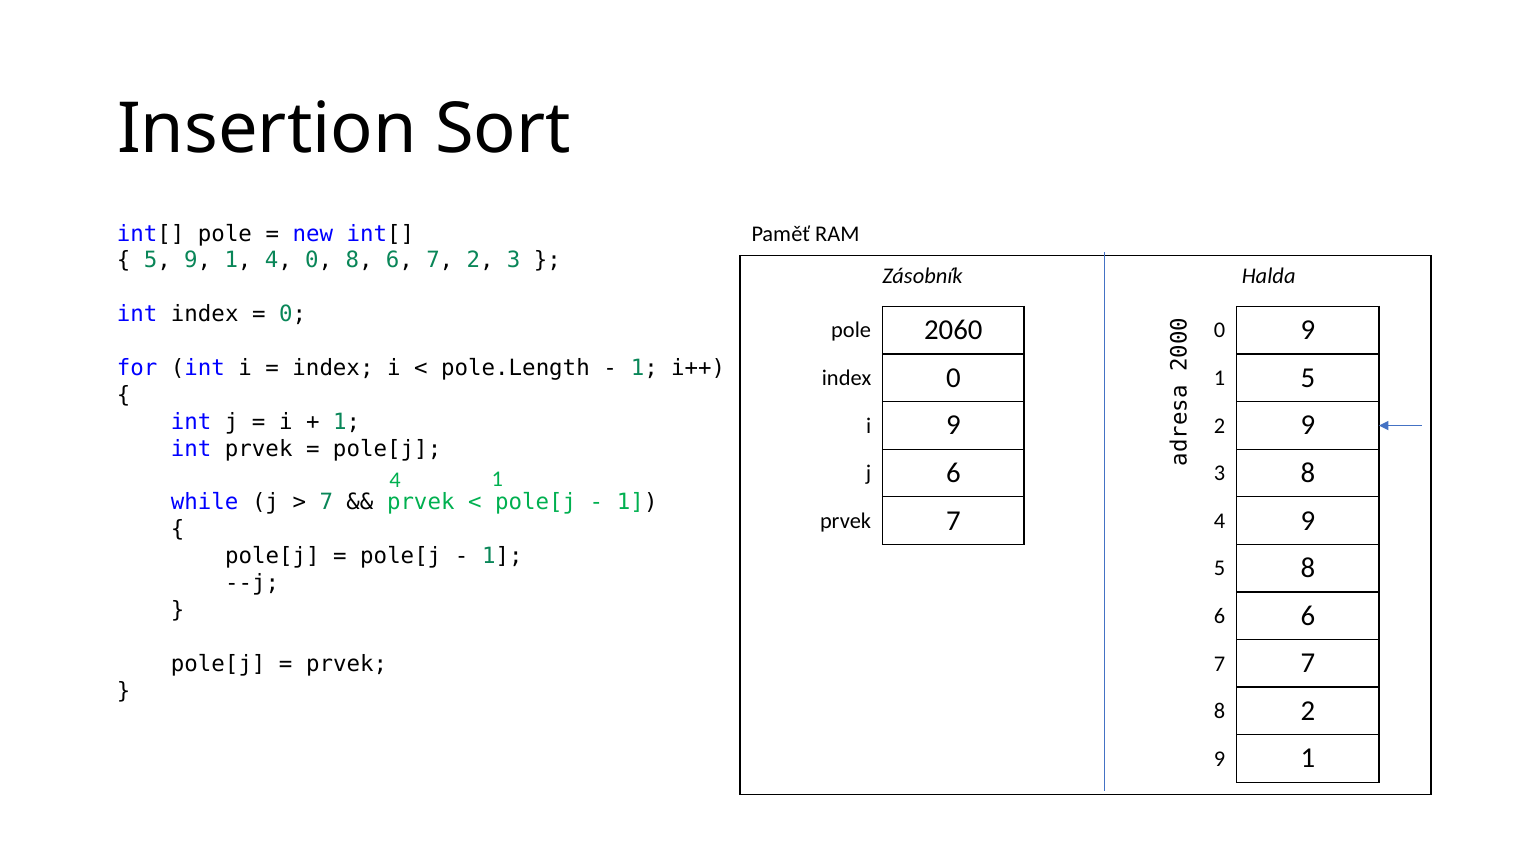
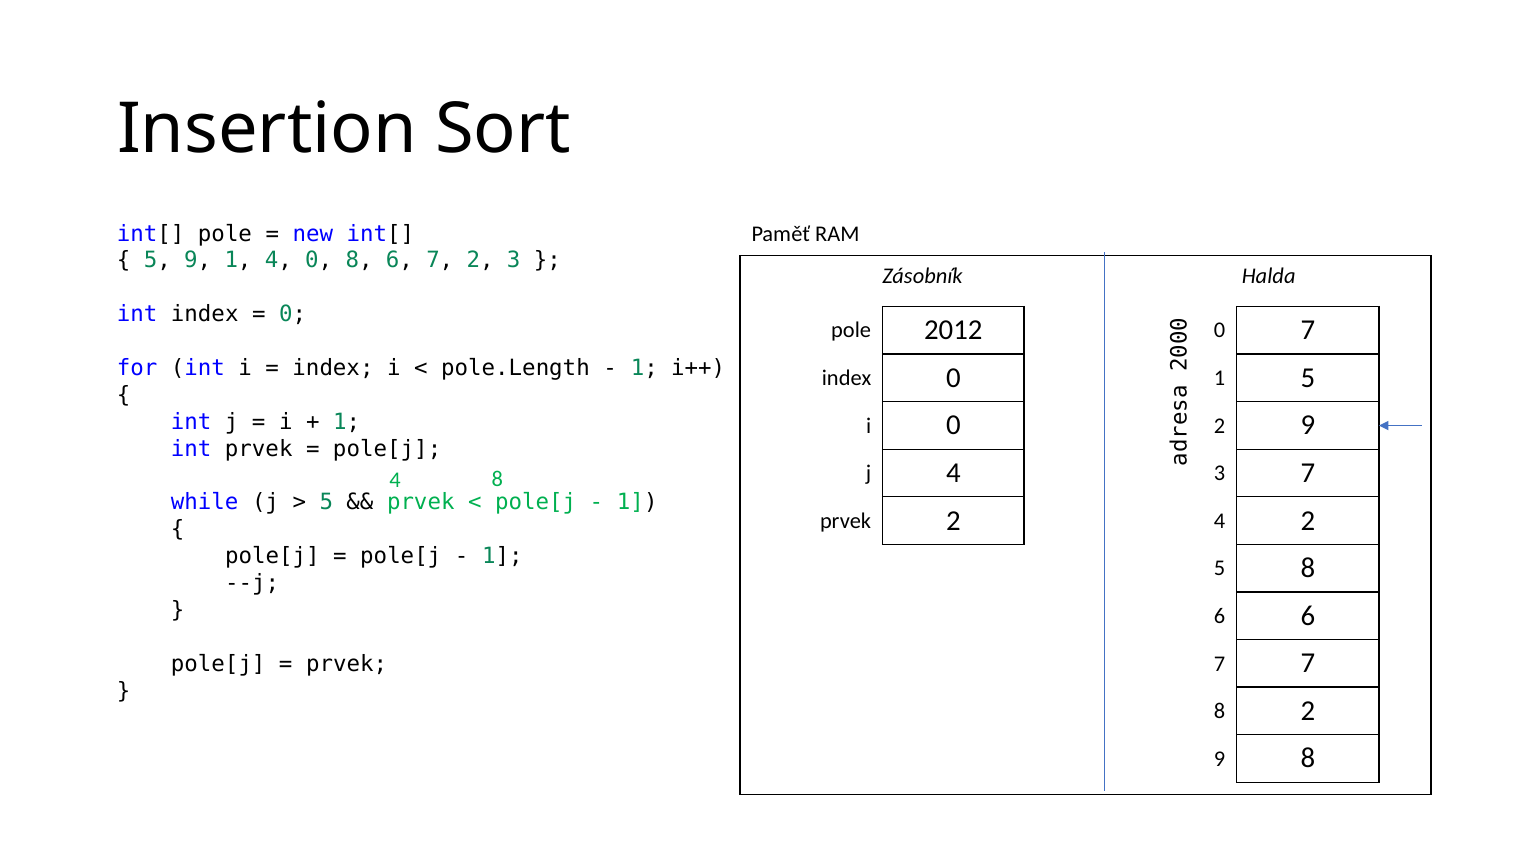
0 9: 9 -> 7
2060: 2060 -> 2012
i 9: 9 -> 0
j 6: 6 -> 4
3 8: 8 -> 7
4 1: 1 -> 8
7 at (326, 503): 7 -> 5
prvek 7: 7 -> 2
4 9: 9 -> 2
1 at (1308, 759): 1 -> 8
